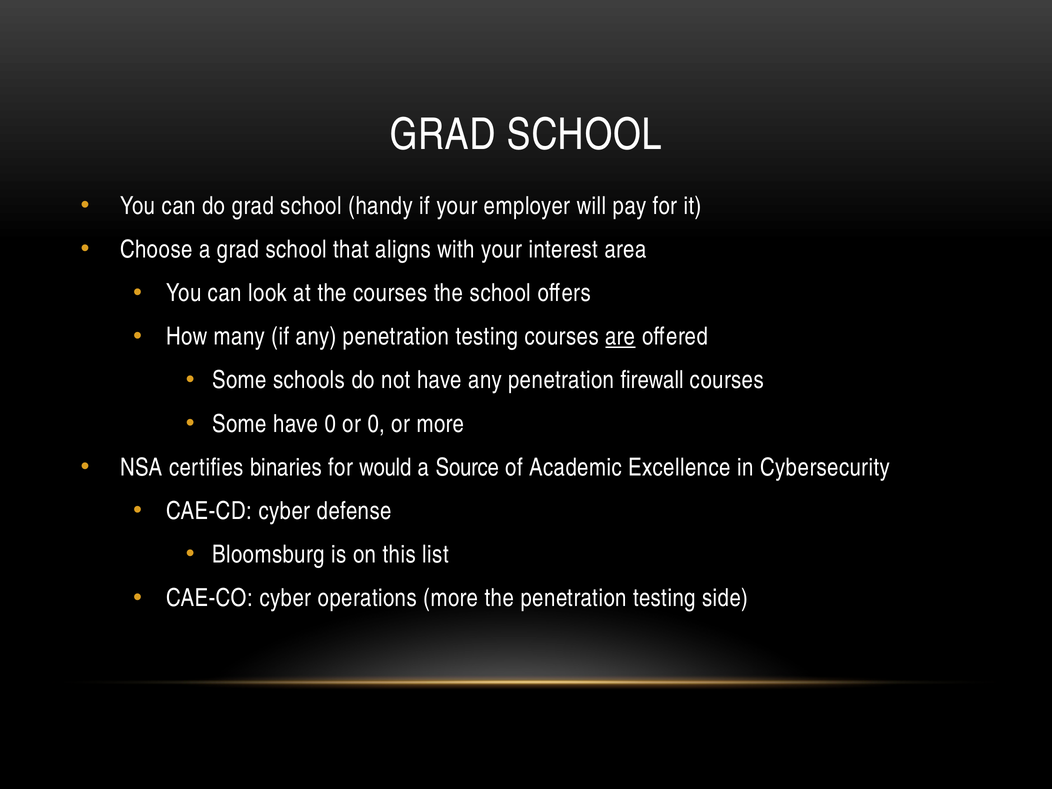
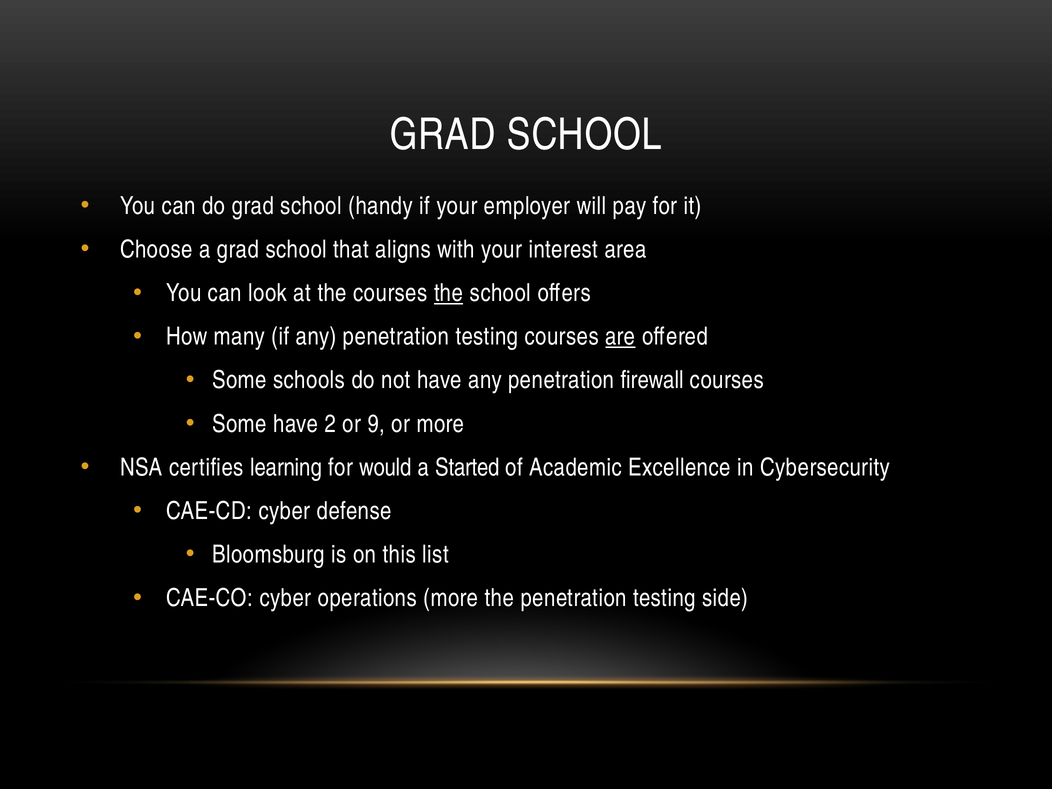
the at (448, 293) underline: none -> present
have 0: 0 -> 2
or 0: 0 -> 9
binaries: binaries -> learning
Source: Source -> Started
